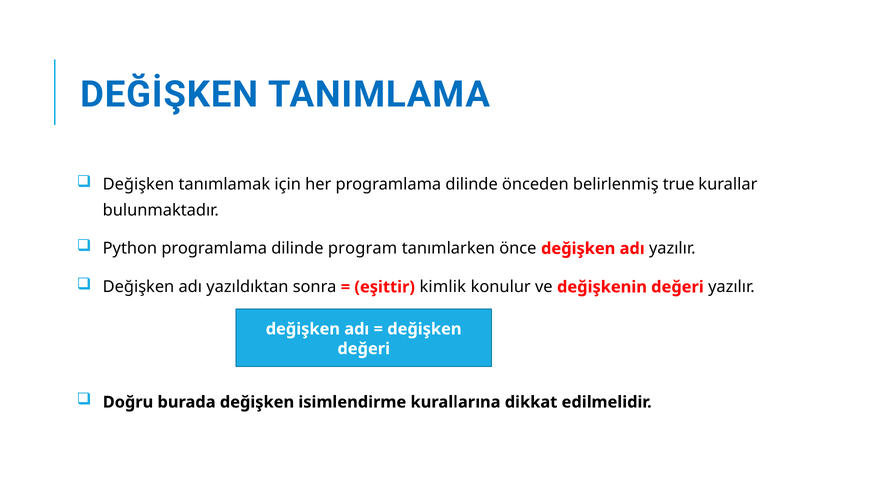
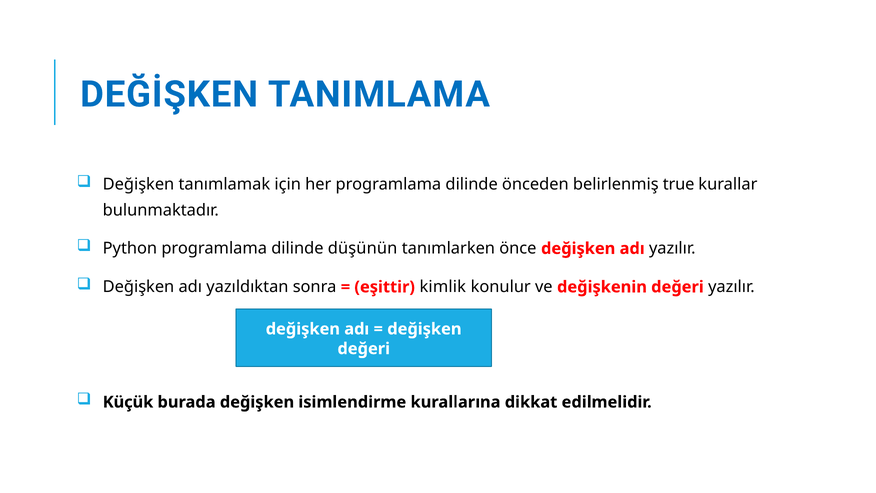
program: program -> düşünün
Doğru: Doğru -> Küçük
